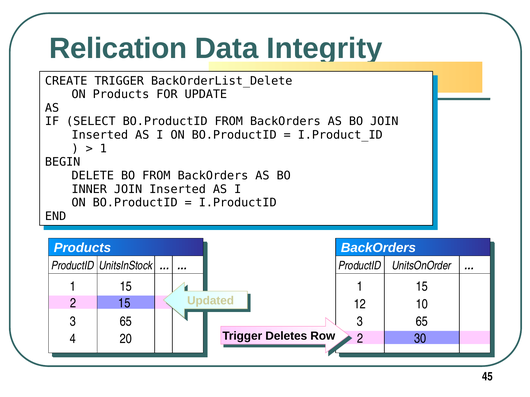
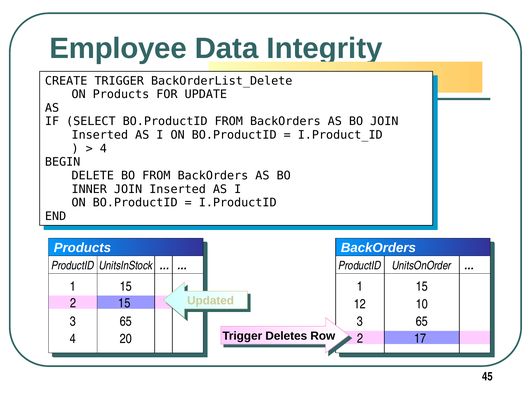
Relication: Relication -> Employee
1 at (103, 149): 1 -> 4
30: 30 -> 17
